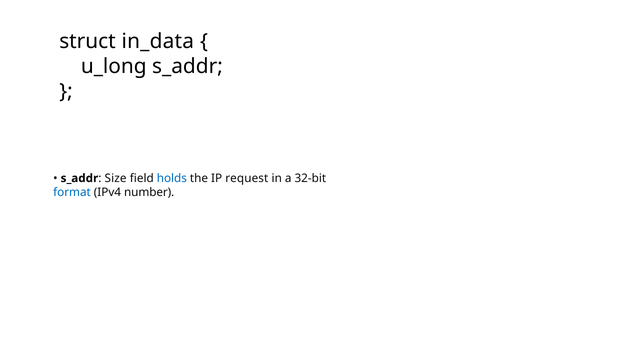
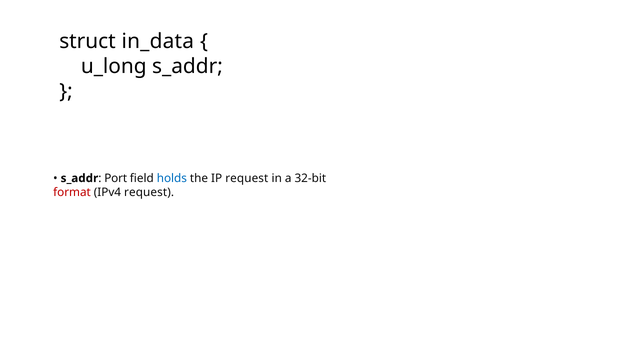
Size: Size -> Port
format colour: blue -> red
IPv4 number: number -> request
